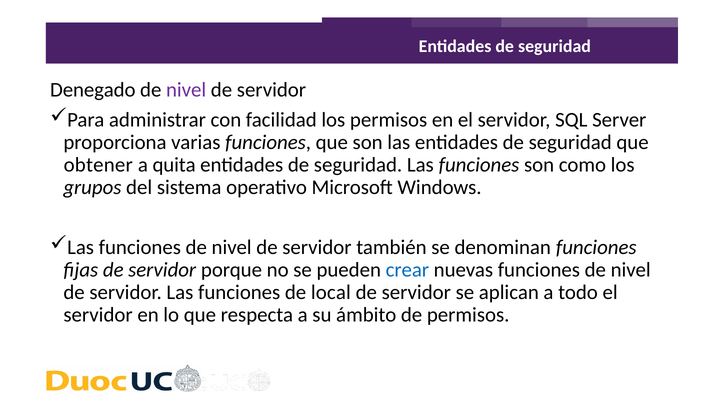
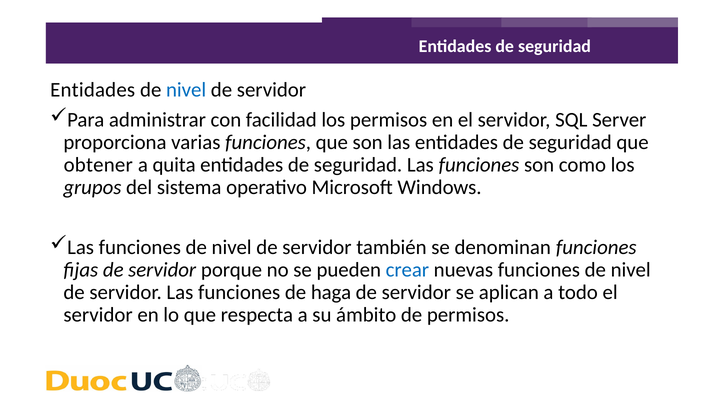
Denegado at (93, 90): Denegado -> Entidades
nivel at (186, 90) colour: purple -> blue
local: local -> haga
